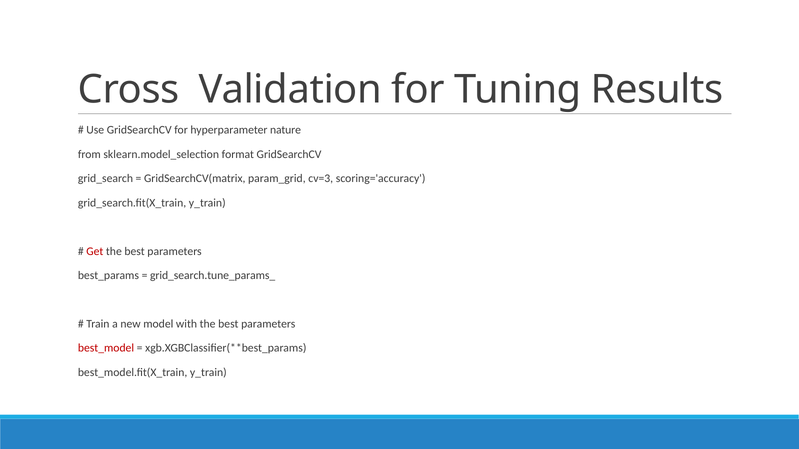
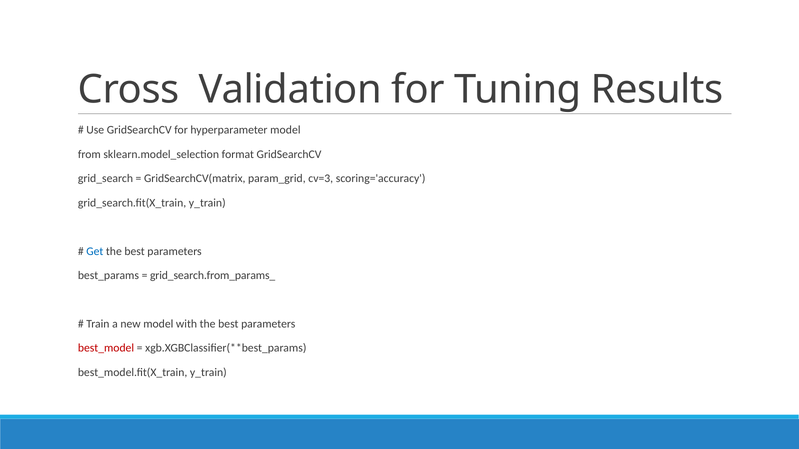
hyperparameter nature: nature -> model
Get colour: red -> blue
grid_search.tune_params_: grid_search.tune_params_ -> grid_search.from_params_
